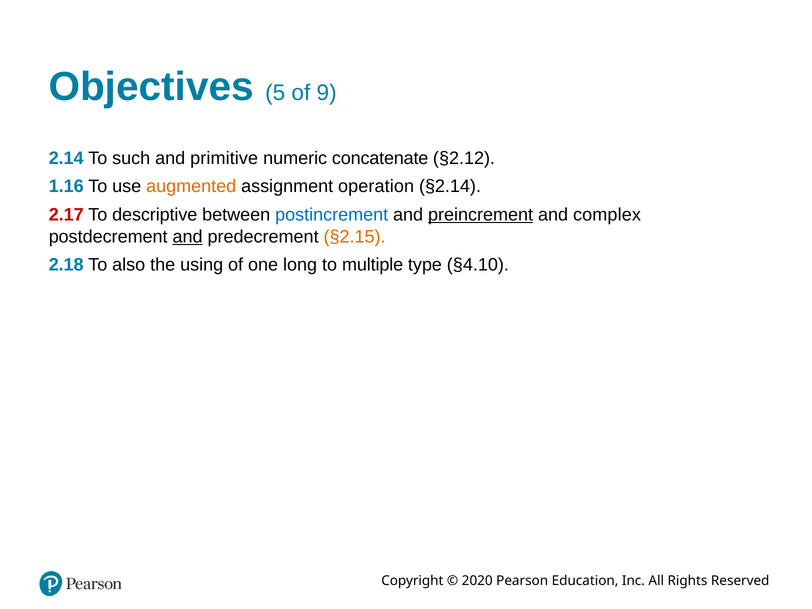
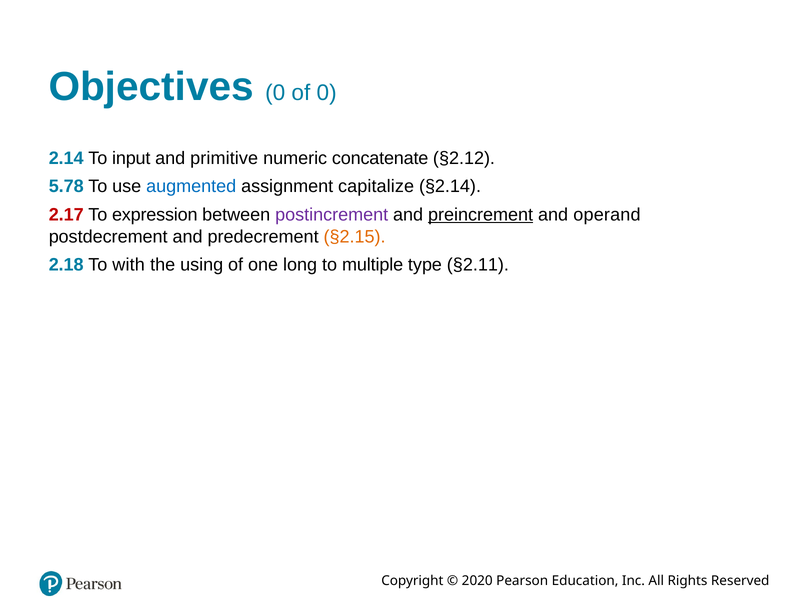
Objectives 5: 5 -> 0
of 9: 9 -> 0
such: such -> input
1.16: 1.16 -> 5.78
augmented colour: orange -> blue
operation: operation -> capitalize
descriptive: descriptive -> expression
postincrement colour: blue -> purple
complex: complex -> operand
and at (188, 237) underline: present -> none
also: also -> with
§4.10: §4.10 -> §2.11
